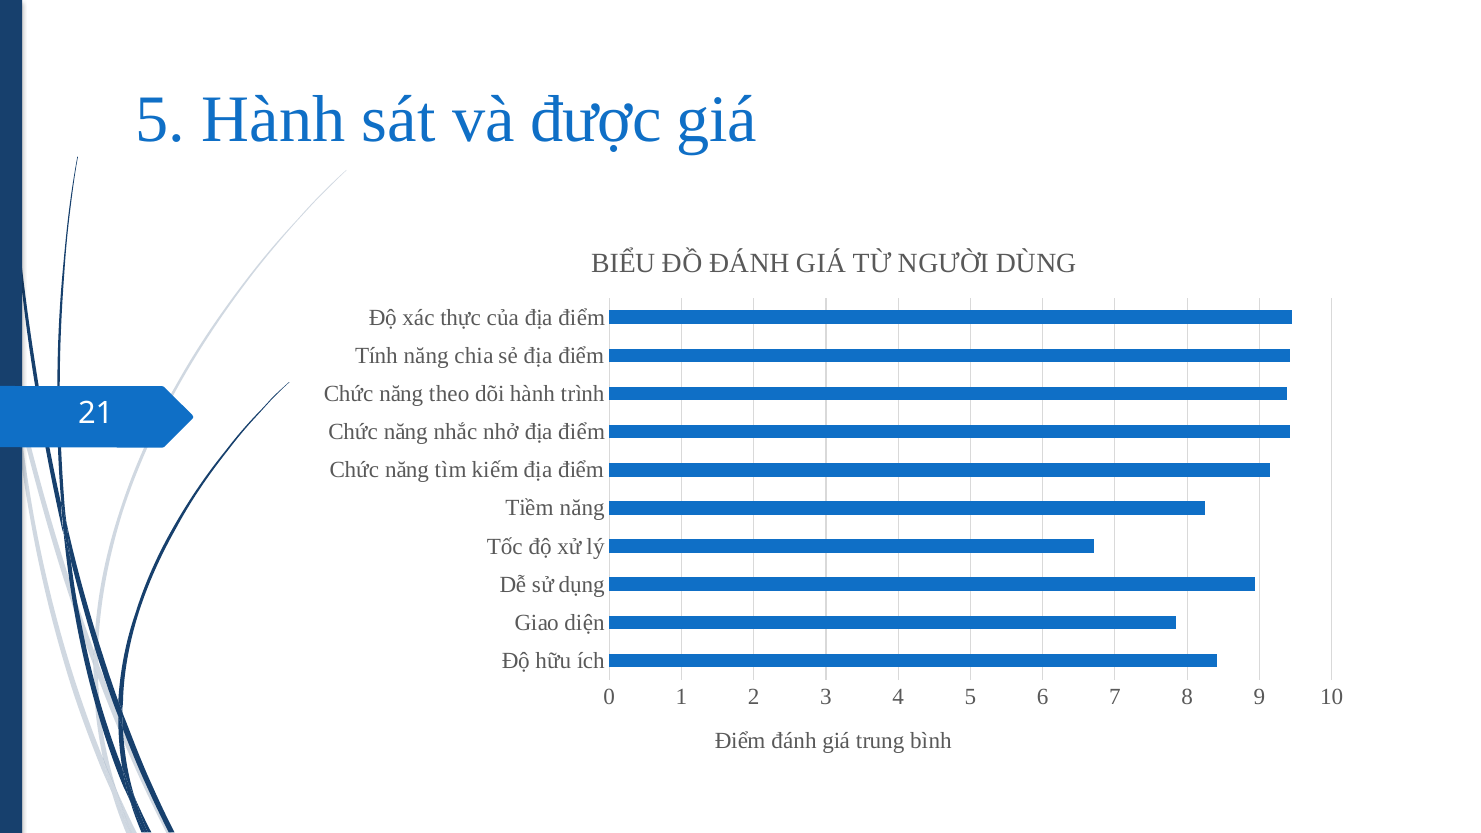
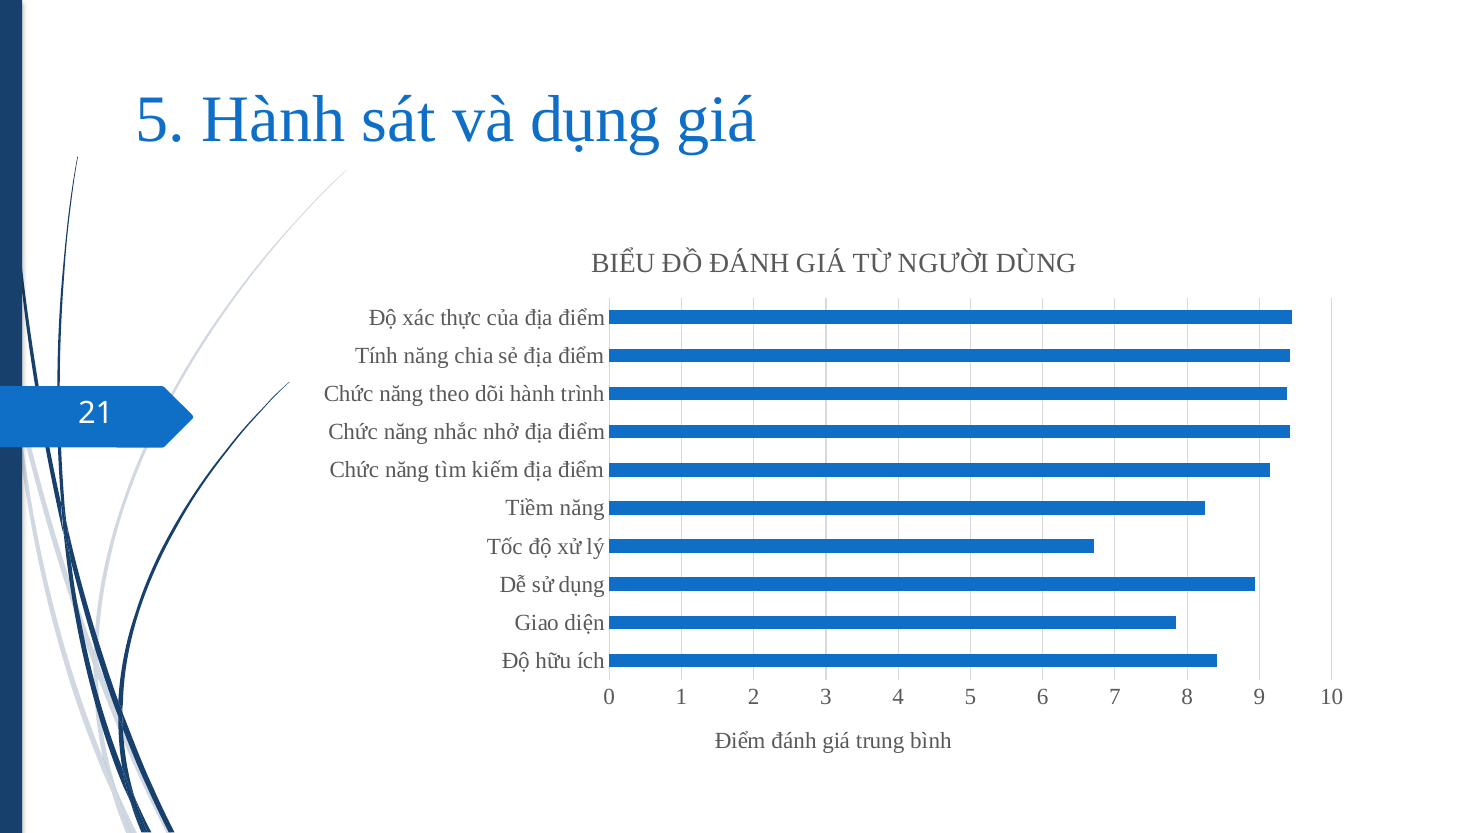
và được: được -> dụng
